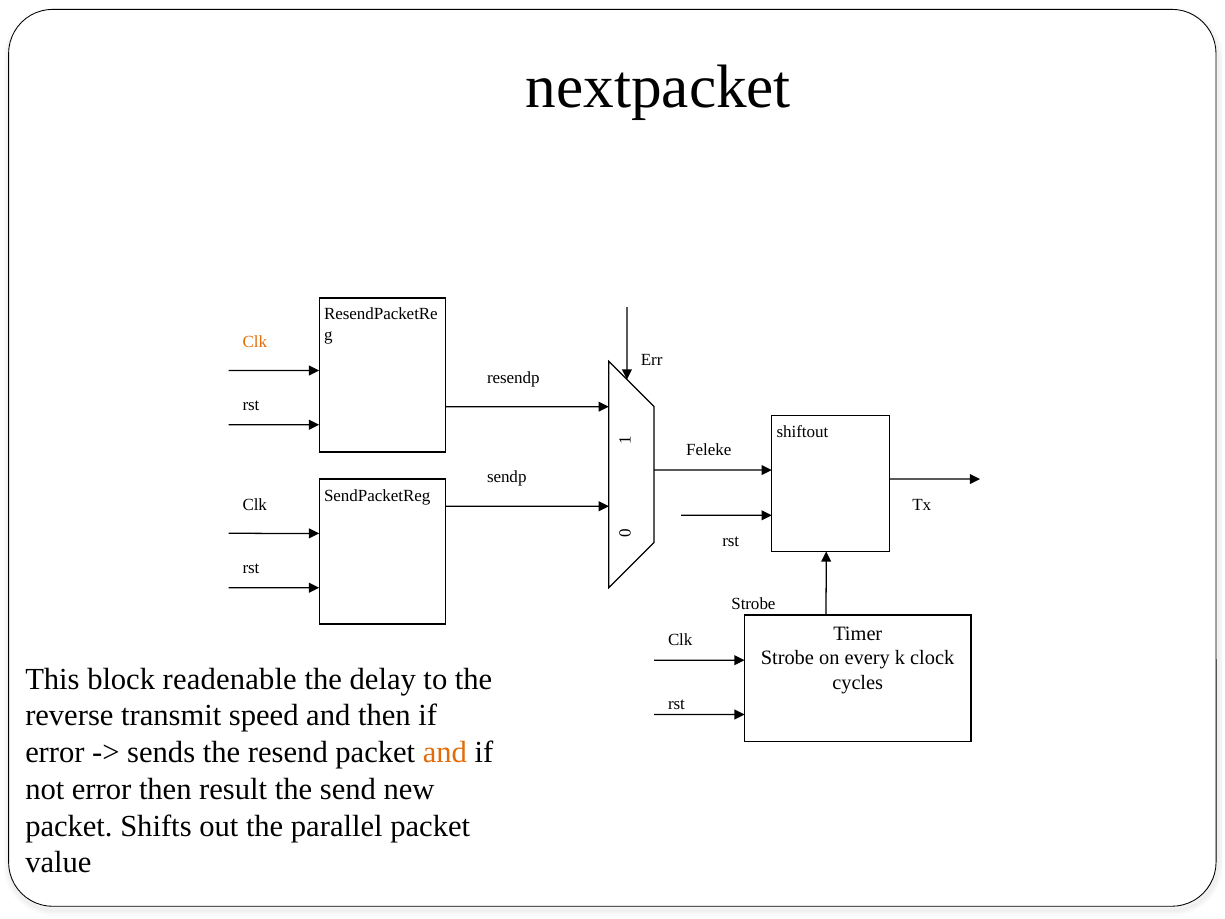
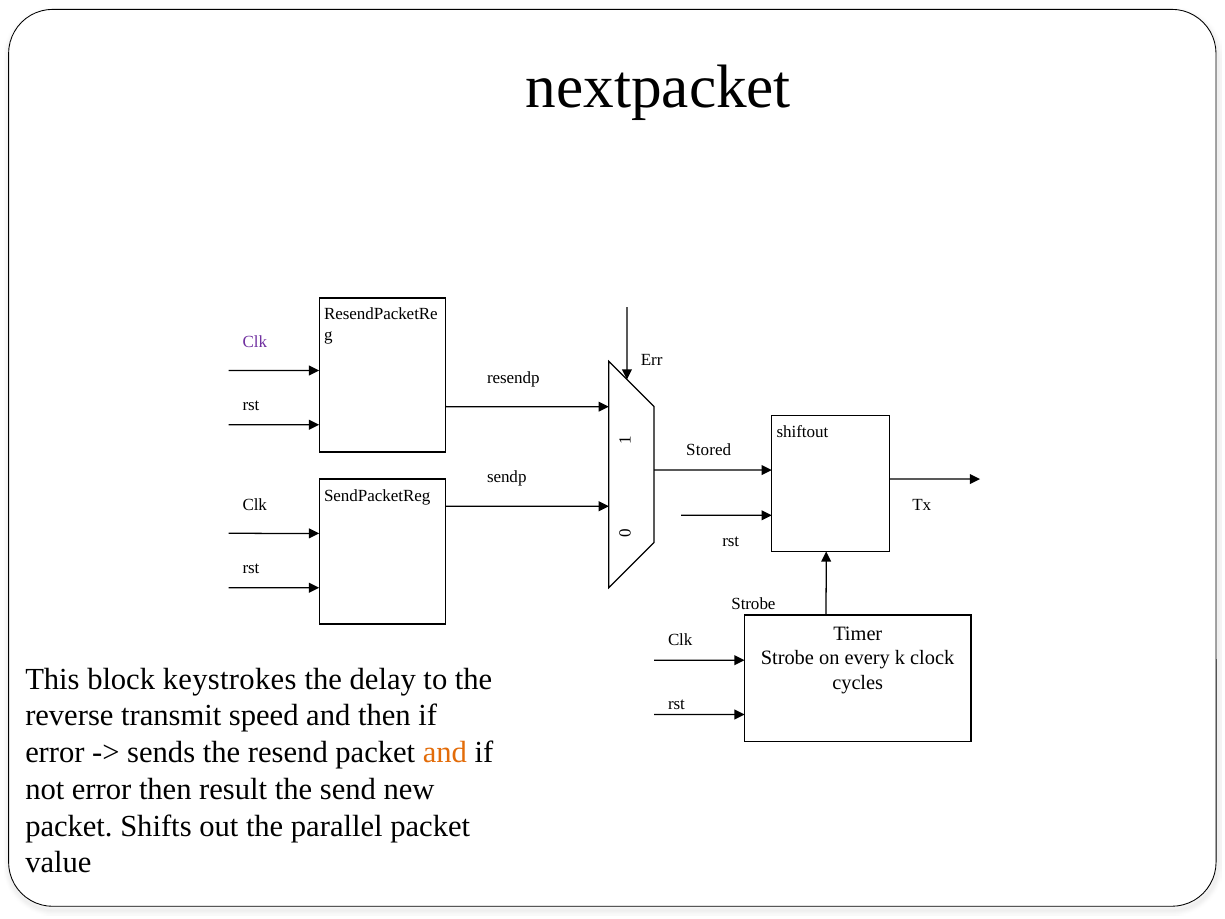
Clk at (255, 341) colour: orange -> purple
Feleke: Feleke -> Stored
readenable: readenable -> keystrokes
